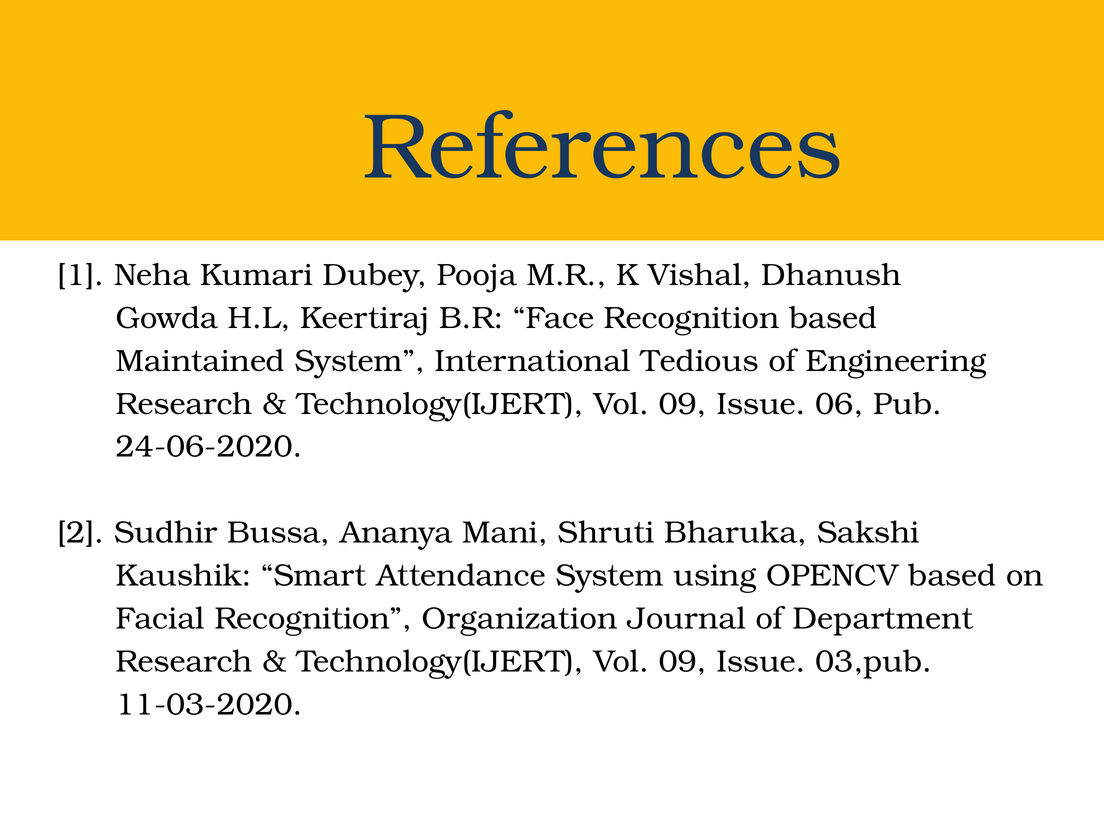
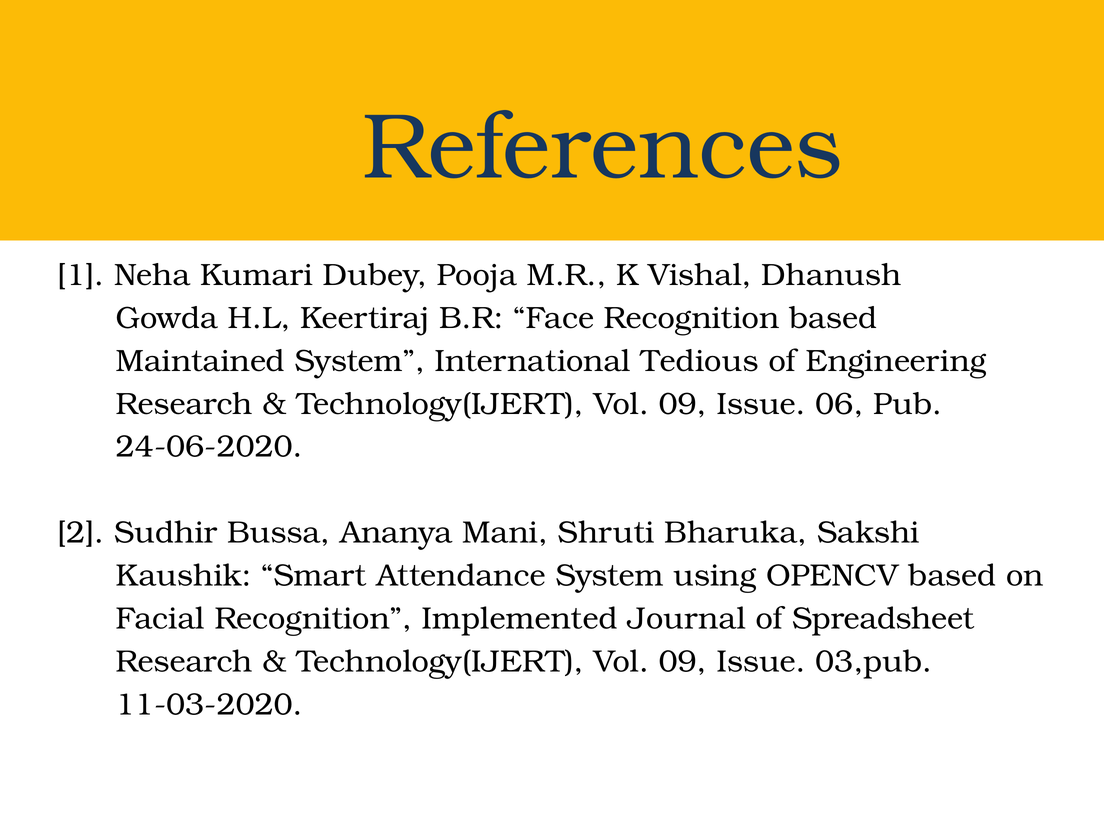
Organization: Organization -> Implemented
Department: Department -> Spreadsheet
